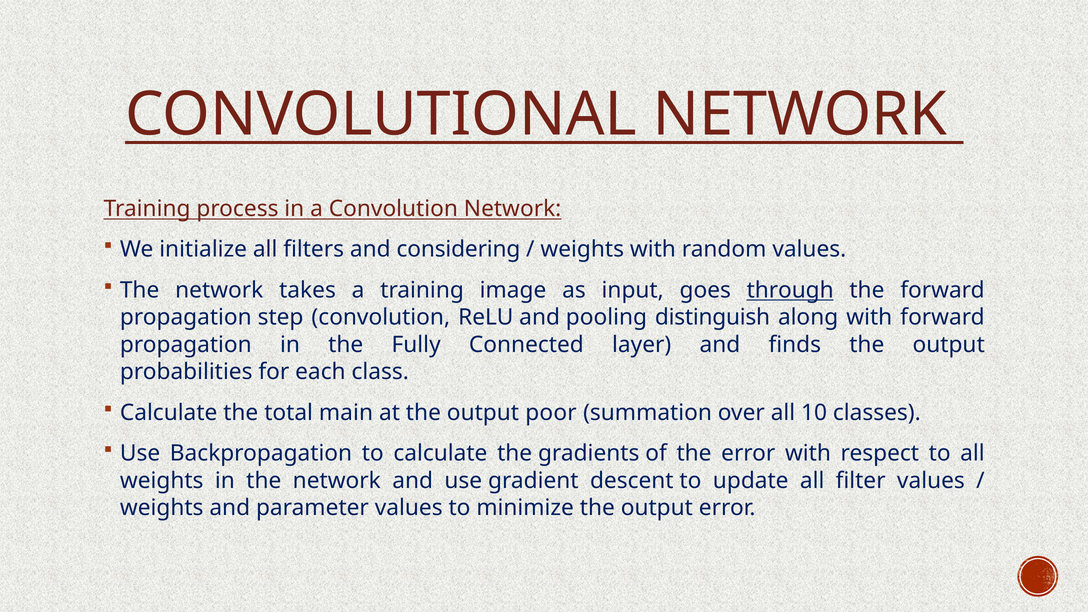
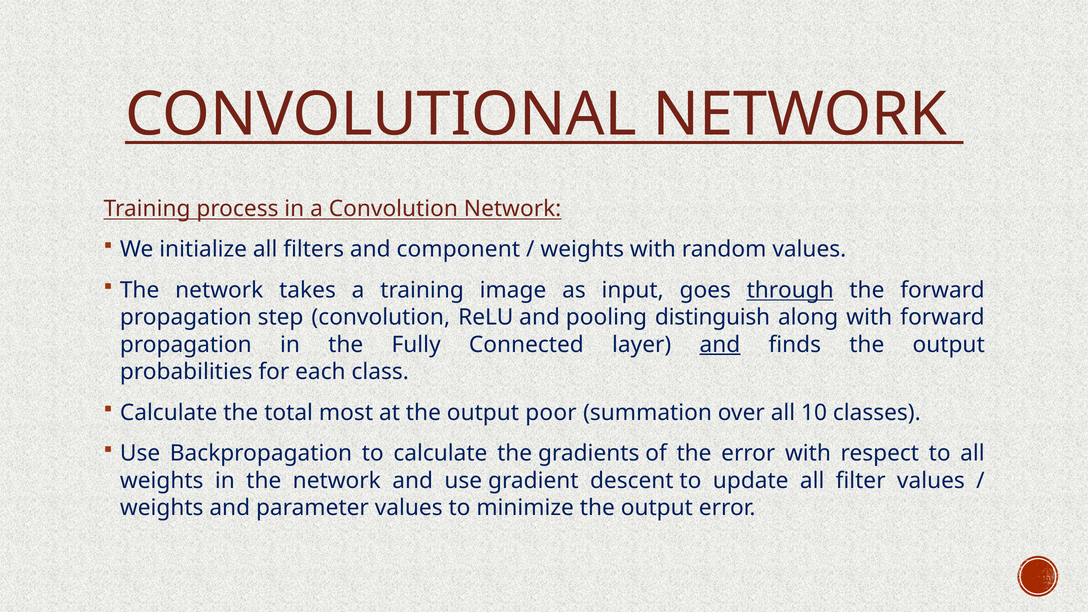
considering: considering -> component
and at (720, 345) underline: none -> present
main: main -> most
